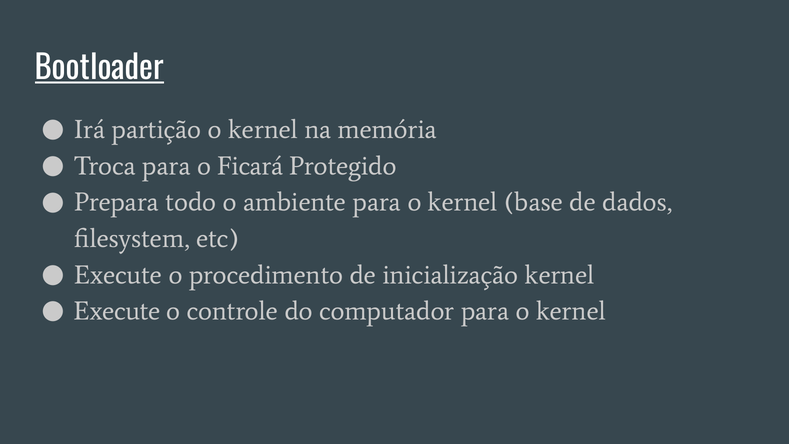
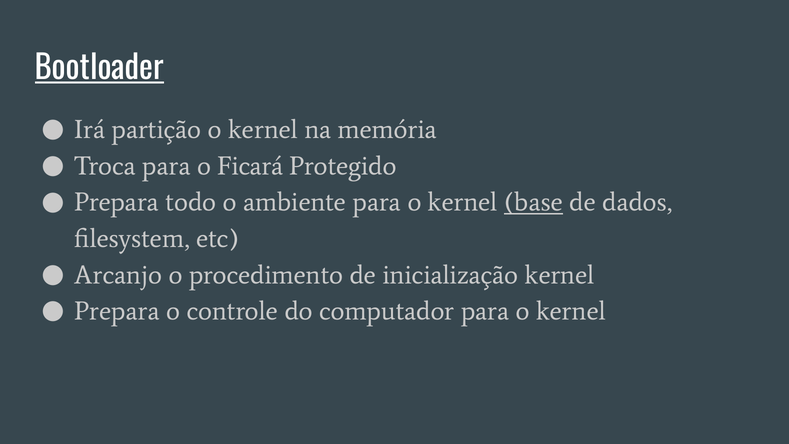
base underline: none -> present
Execute at (118, 275): Execute -> Arcanjo
Execute at (117, 311): Execute -> Prepara
